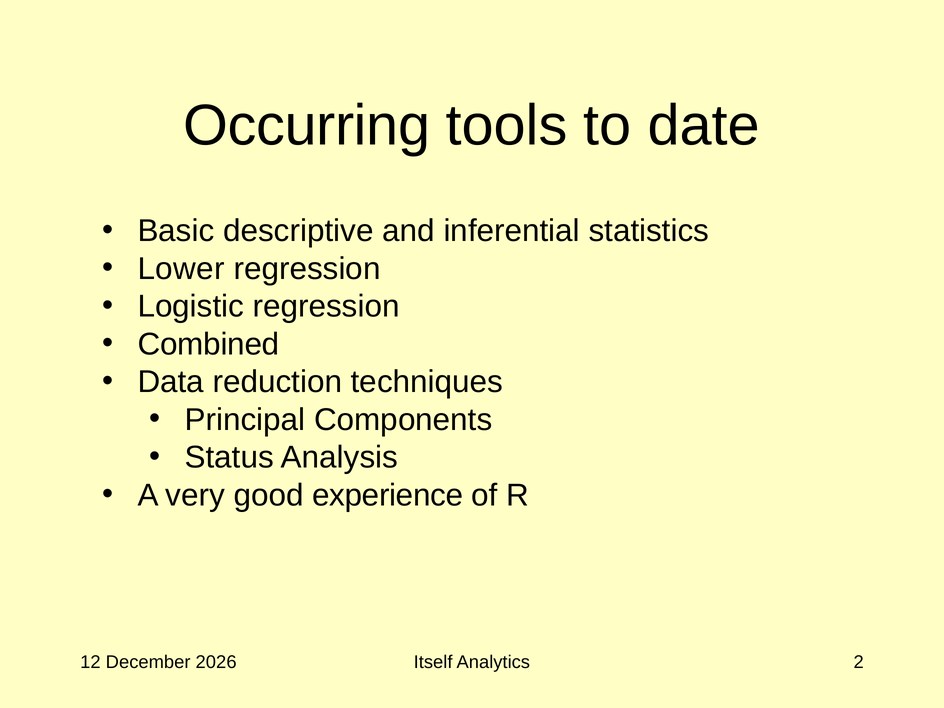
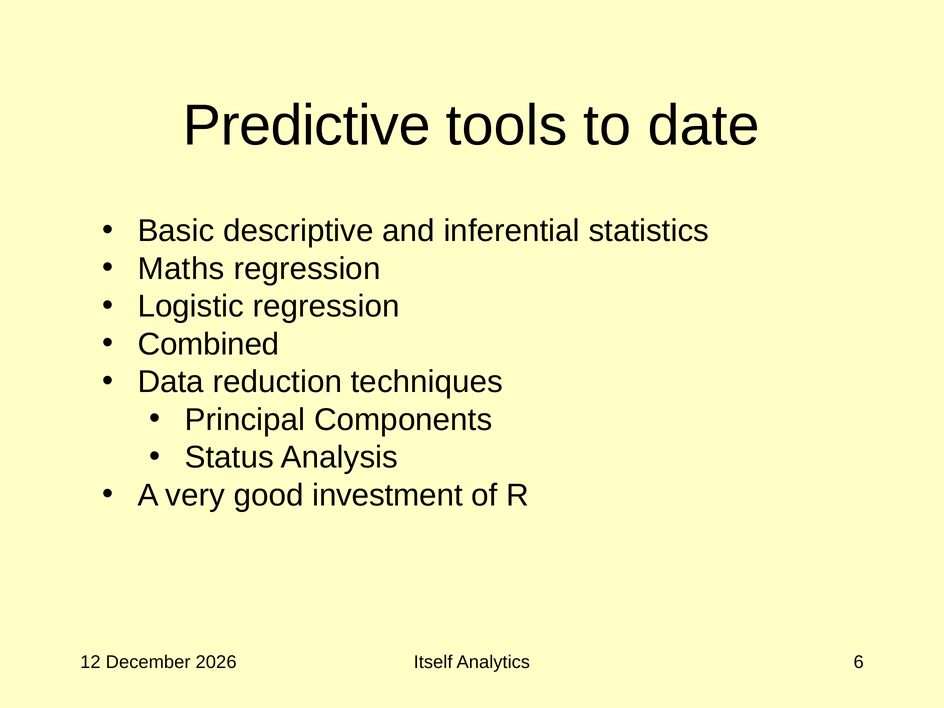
Occurring: Occurring -> Predictive
Lower: Lower -> Maths
experience: experience -> investment
2: 2 -> 6
